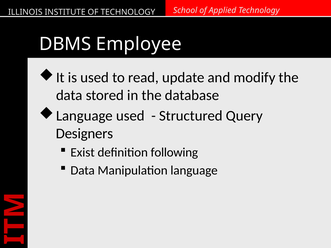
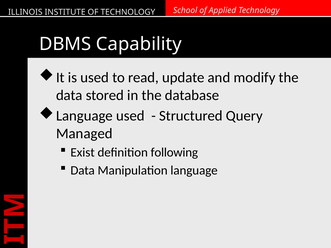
Employee: Employee -> Capability
Designers: Designers -> Managed
